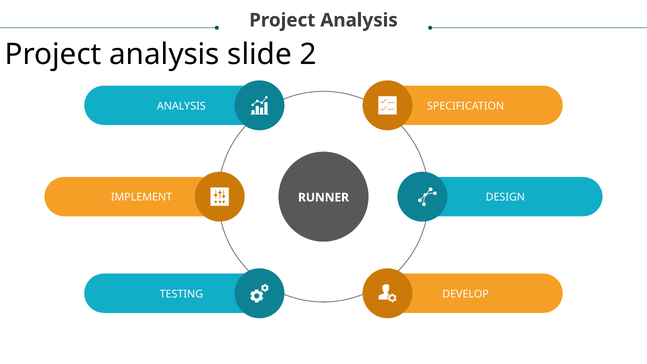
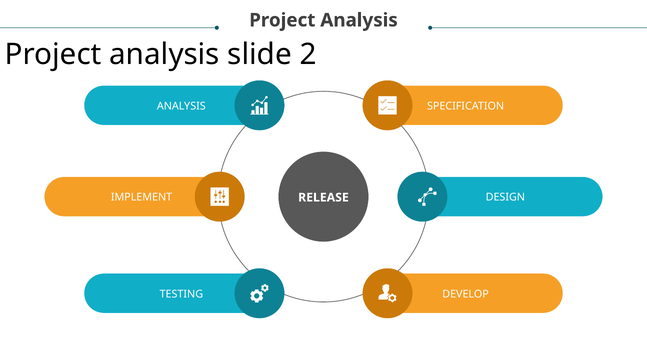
RUNNER: RUNNER -> RELEASE
